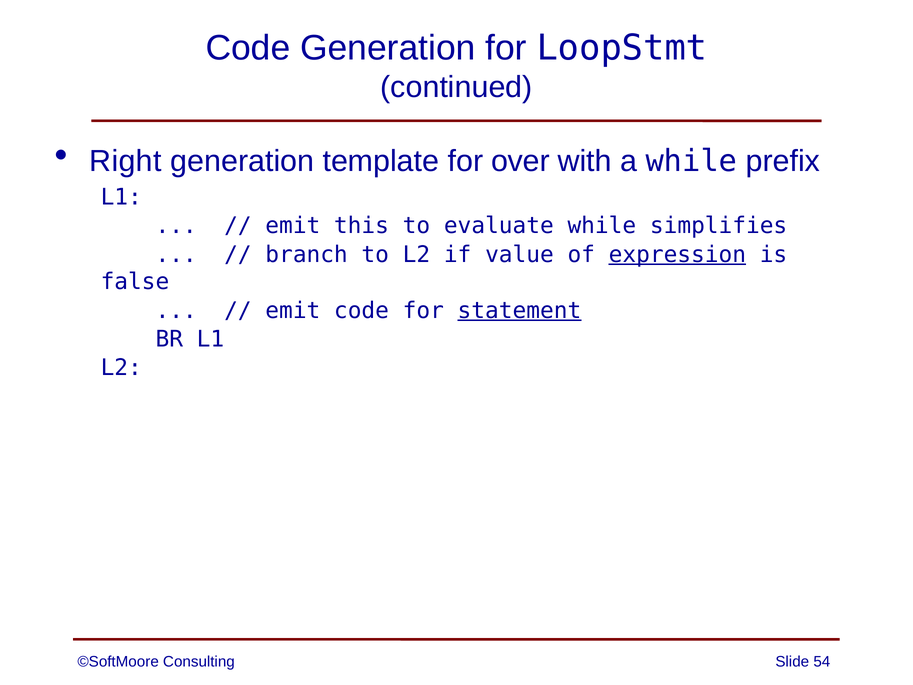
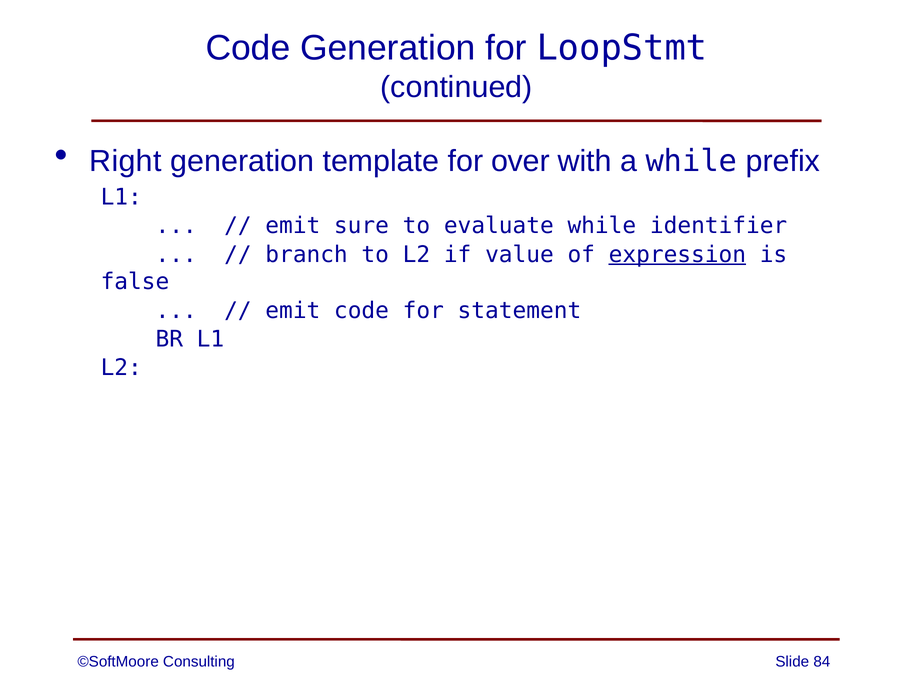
this: this -> sure
simplifies: simplifies -> identifier
statement underline: present -> none
54: 54 -> 84
